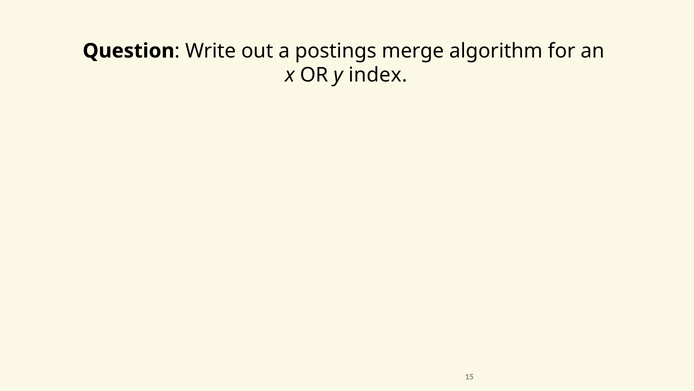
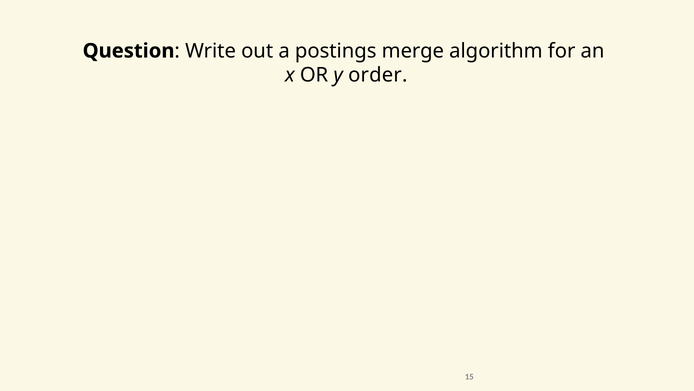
index: index -> order
